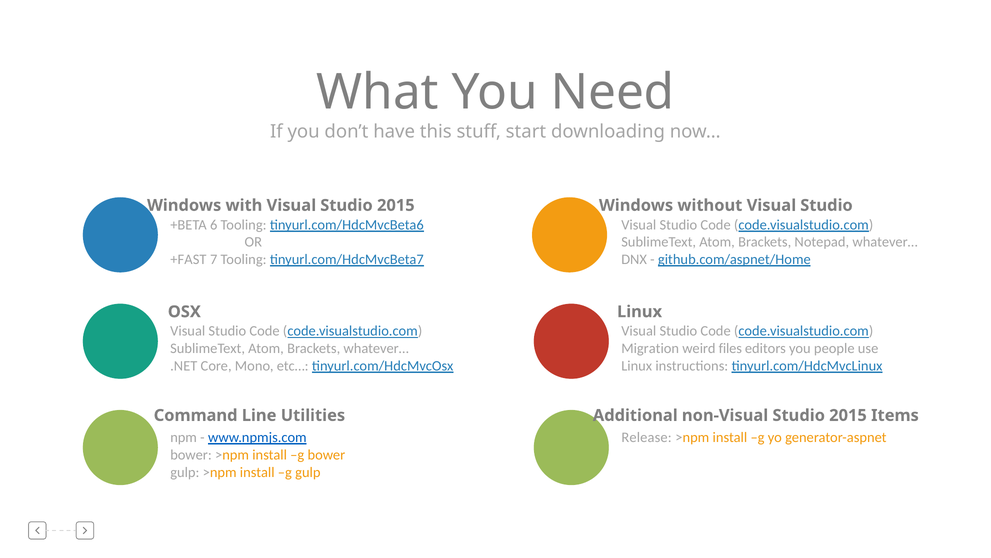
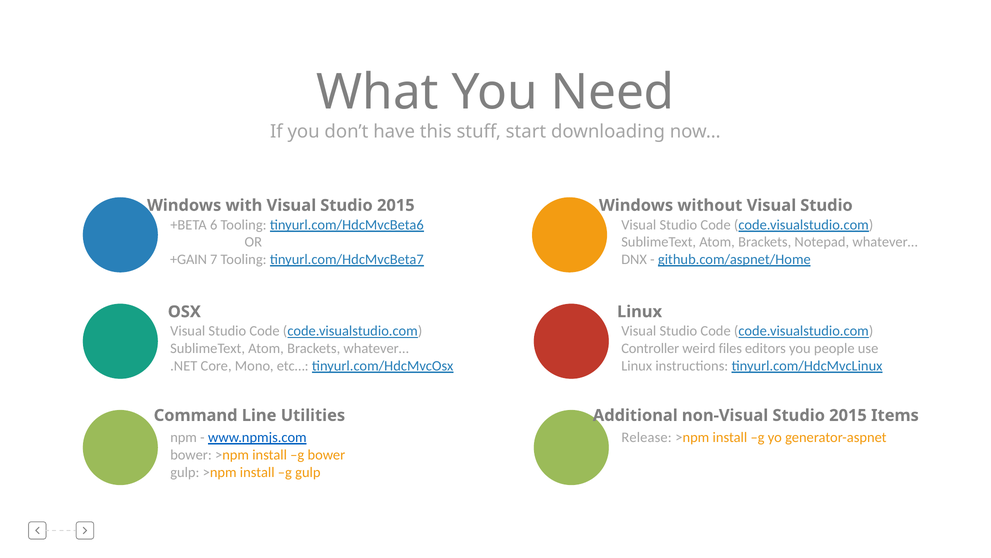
+FAST: +FAST -> +GAIN
Migration: Migration -> Controller
